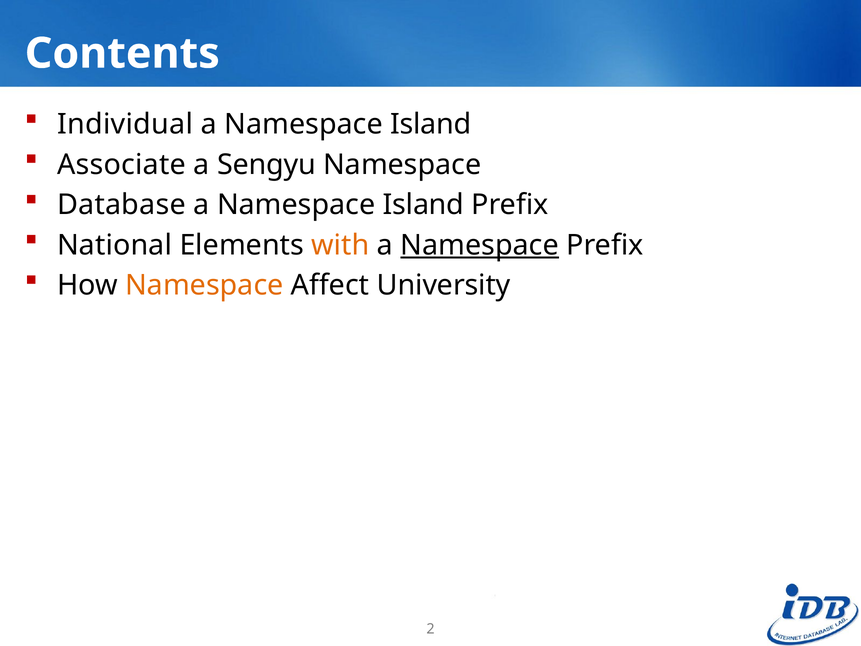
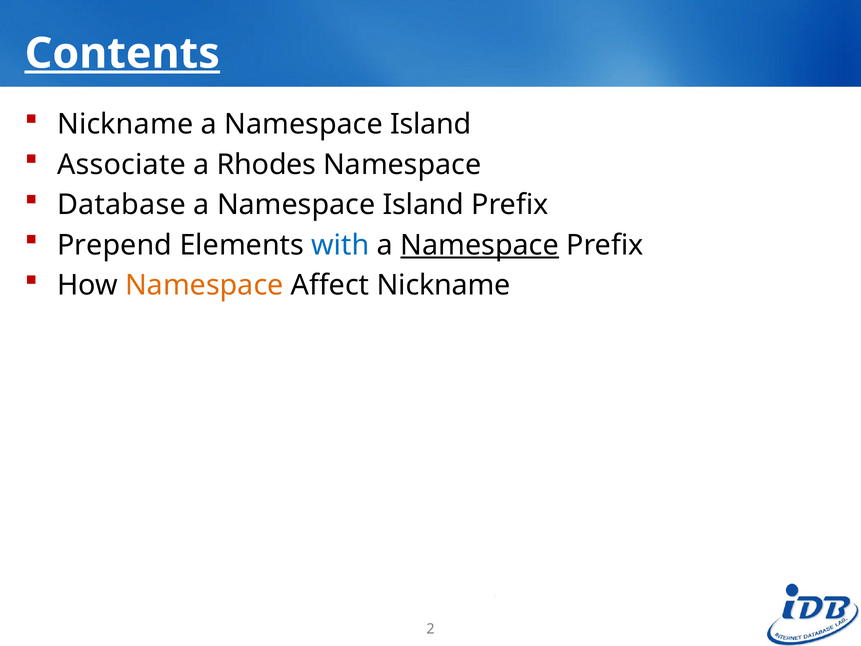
Contents underline: none -> present
Individual at (125, 124): Individual -> Nickname
Sengyu: Sengyu -> Rhodes
National: National -> Prepend
with colour: orange -> blue
Affect University: University -> Nickname
